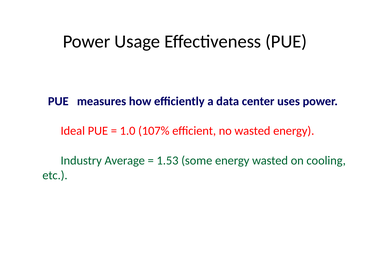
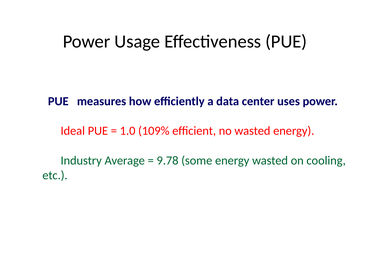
107%: 107% -> 109%
1.53: 1.53 -> 9.78
